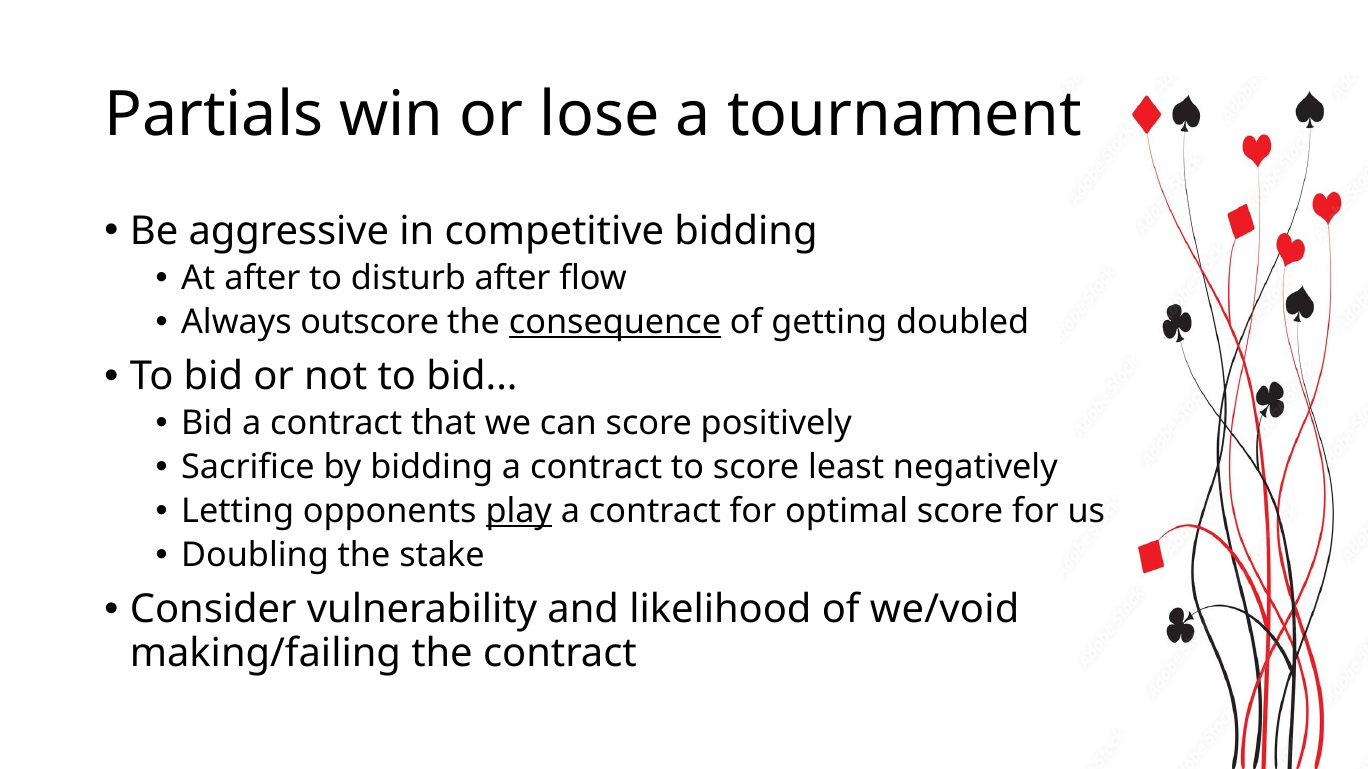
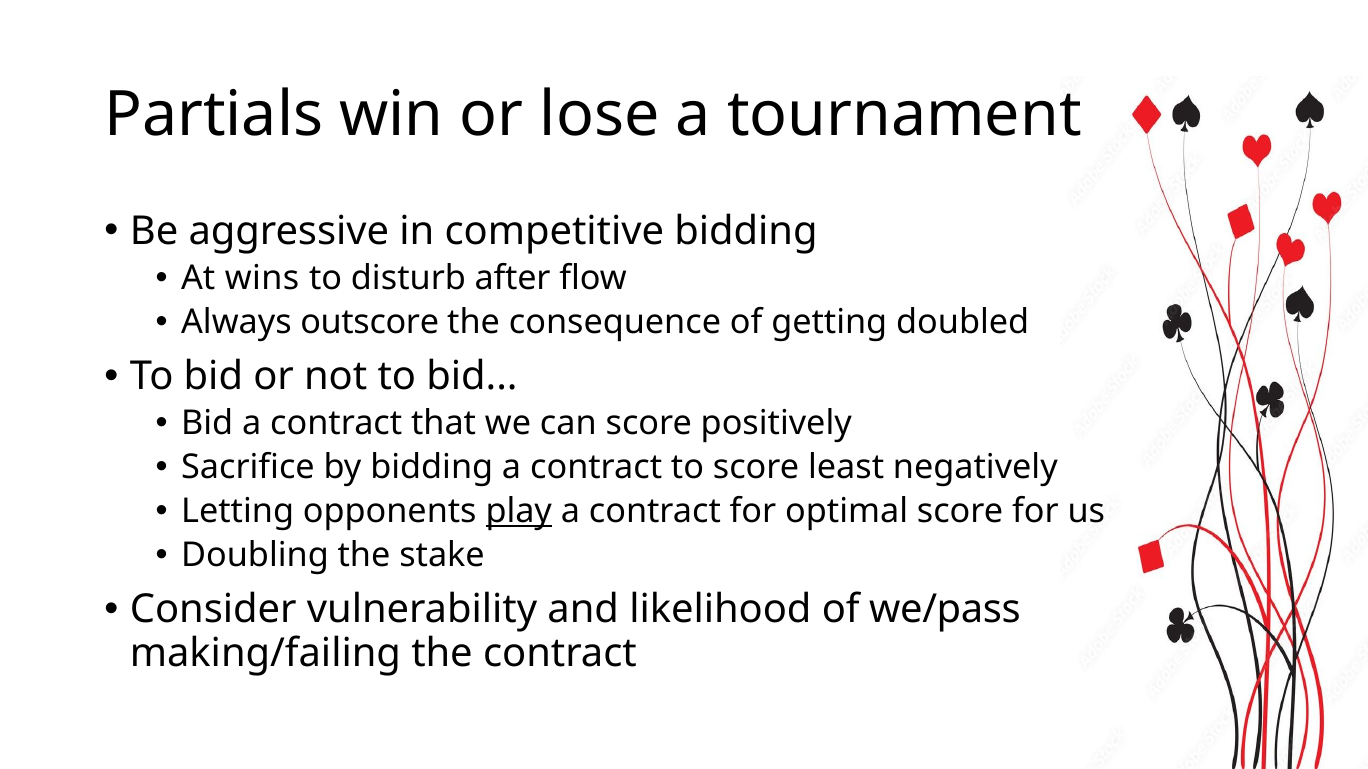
At after: after -> wins
consequence underline: present -> none
we/void: we/void -> we/pass
